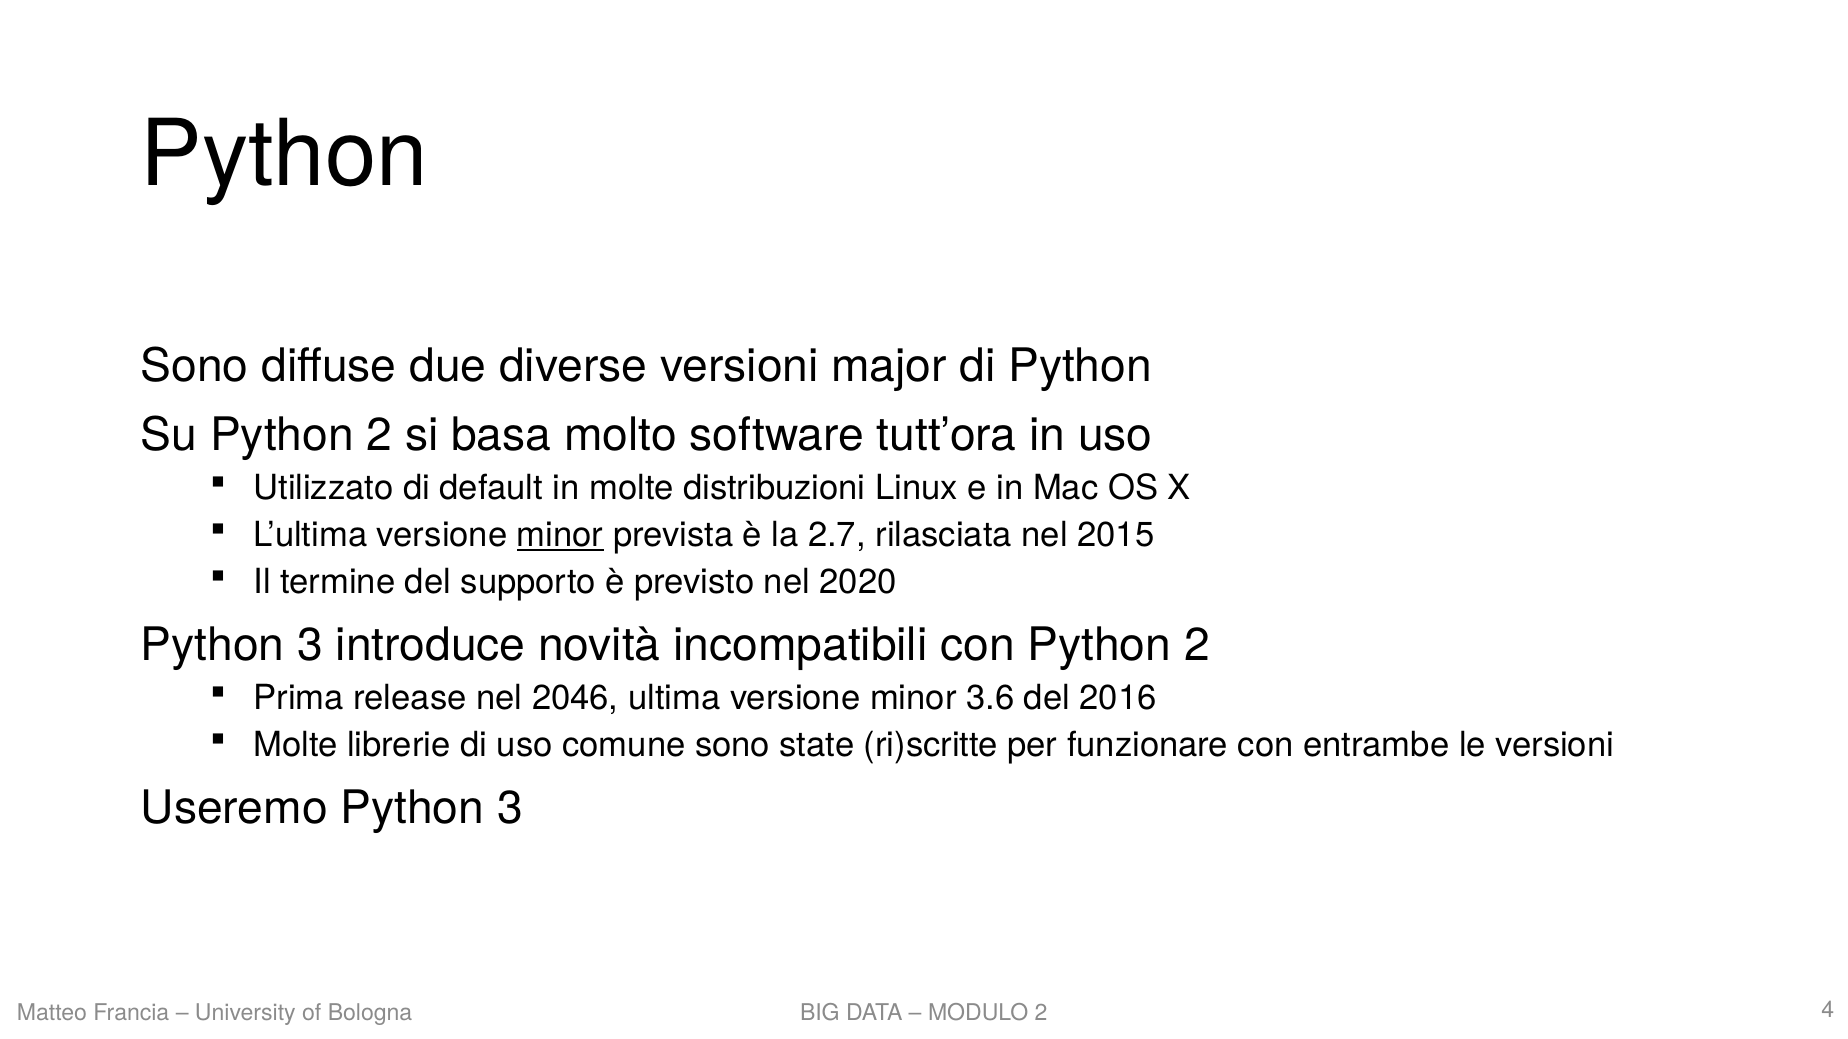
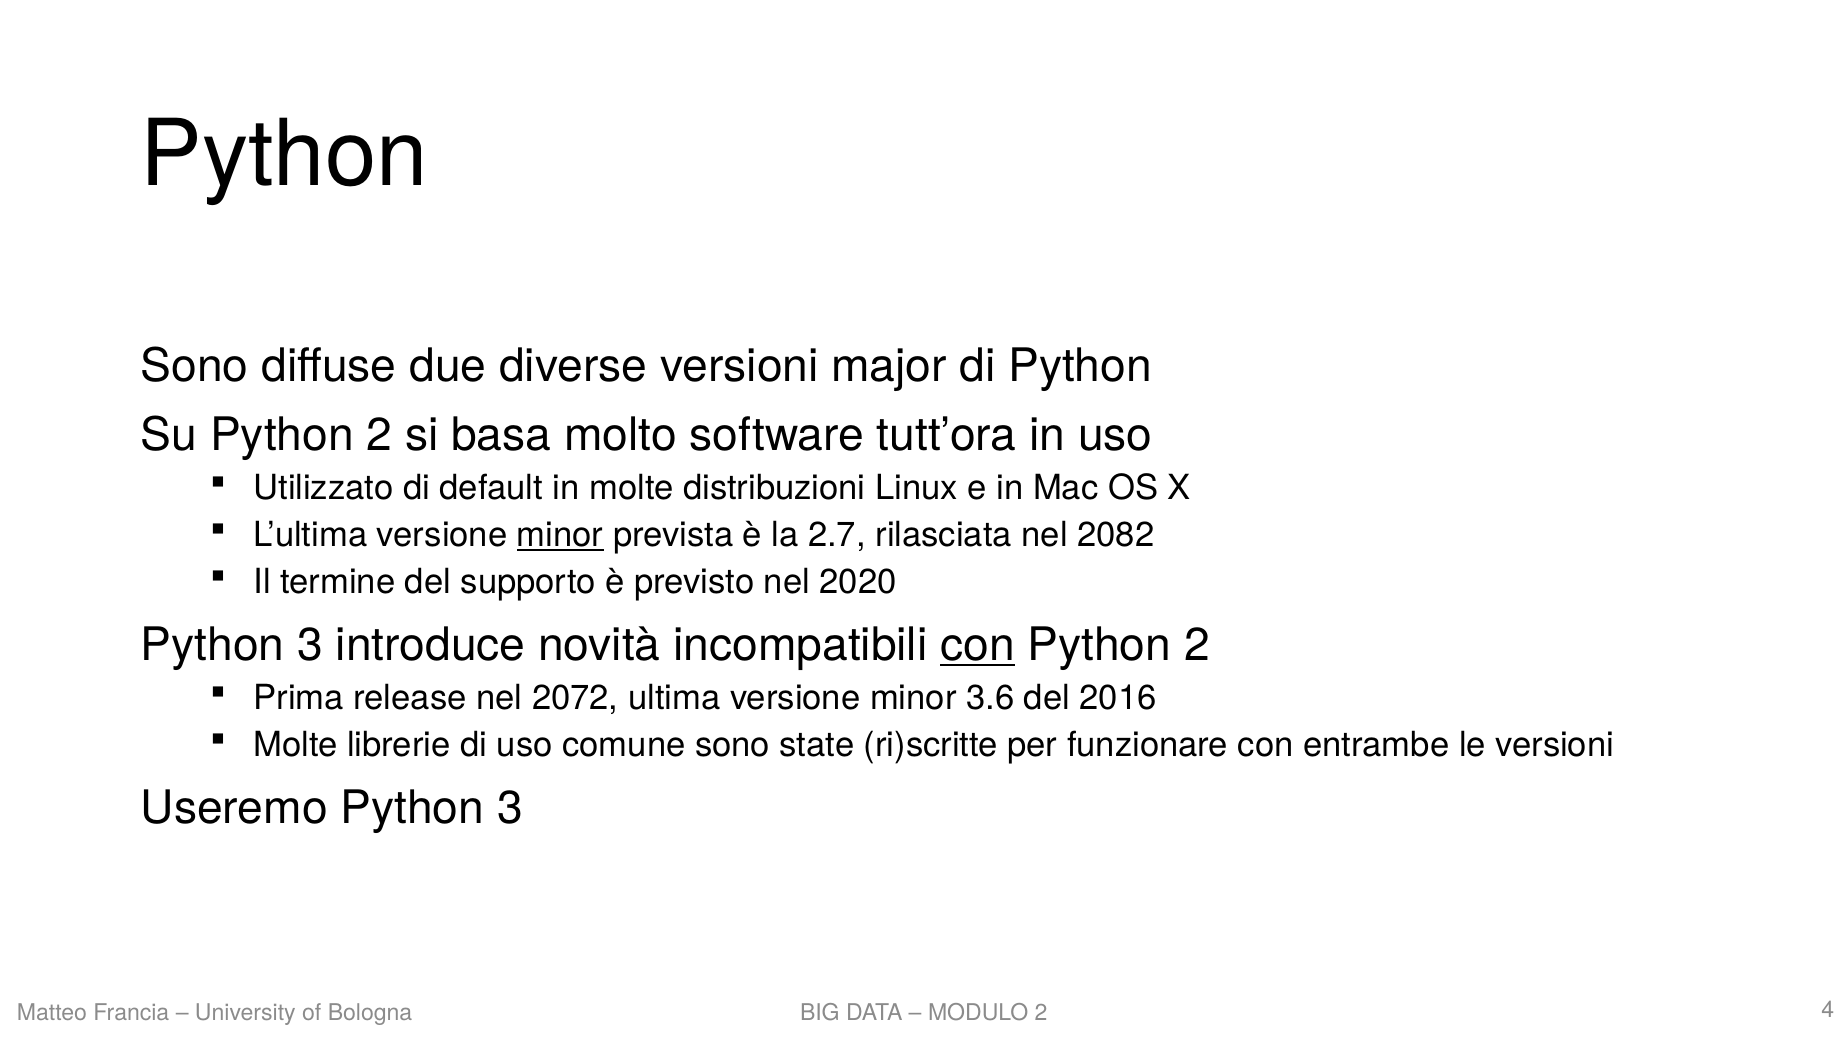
2015: 2015 -> 2082
con at (978, 645) underline: none -> present
2046: 2046 -> 2072
